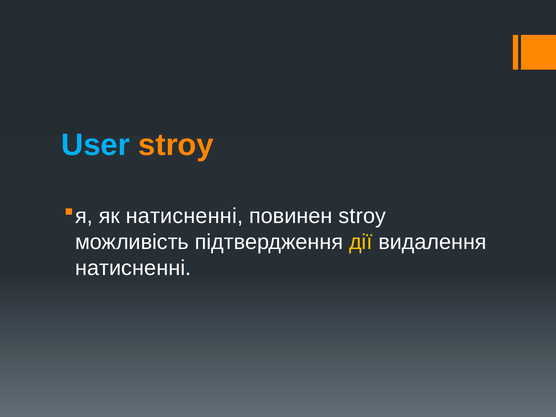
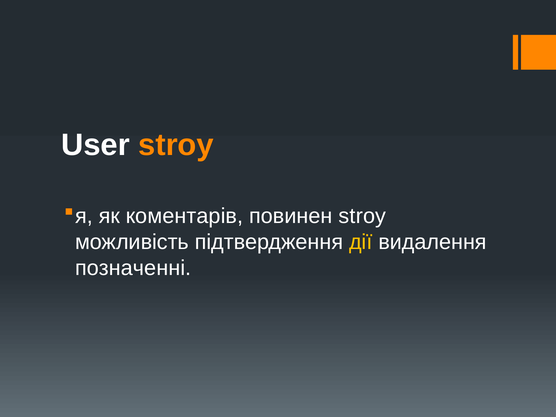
User colour: light blue -> white
як натисненні: натисненні -> коментарів
натисненні at (133, 268): натисненні -> позначенні
